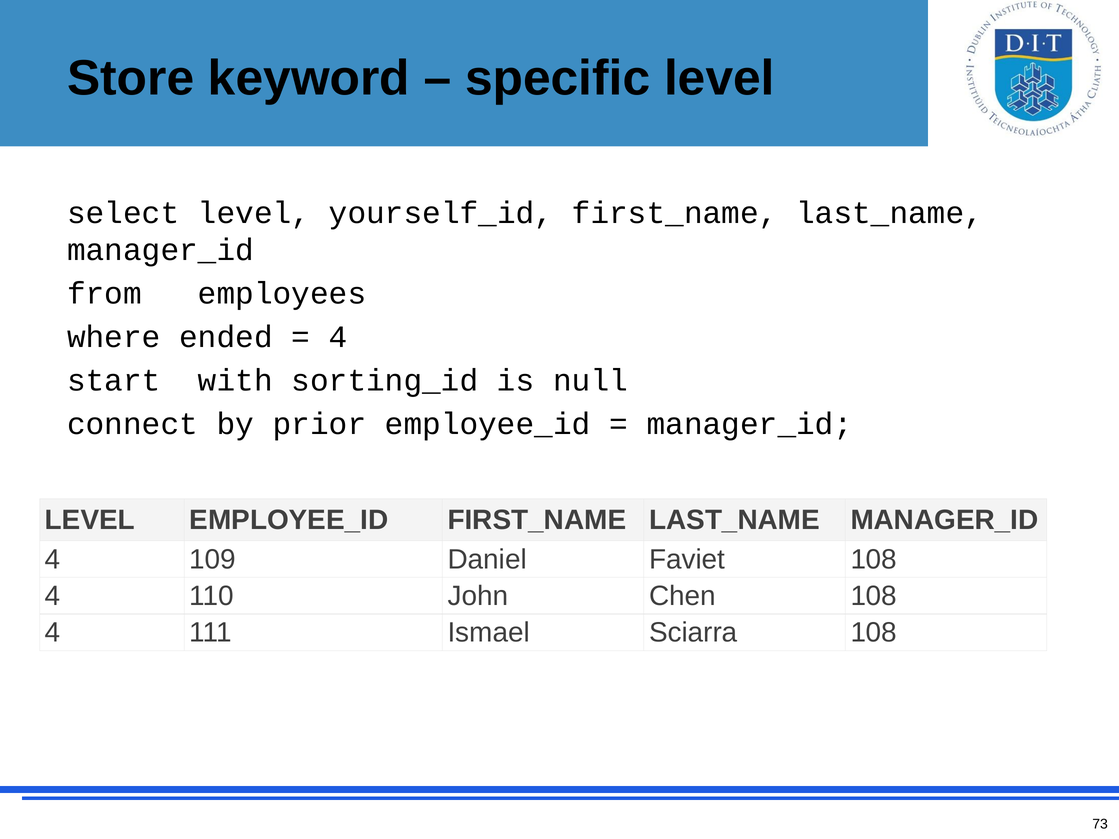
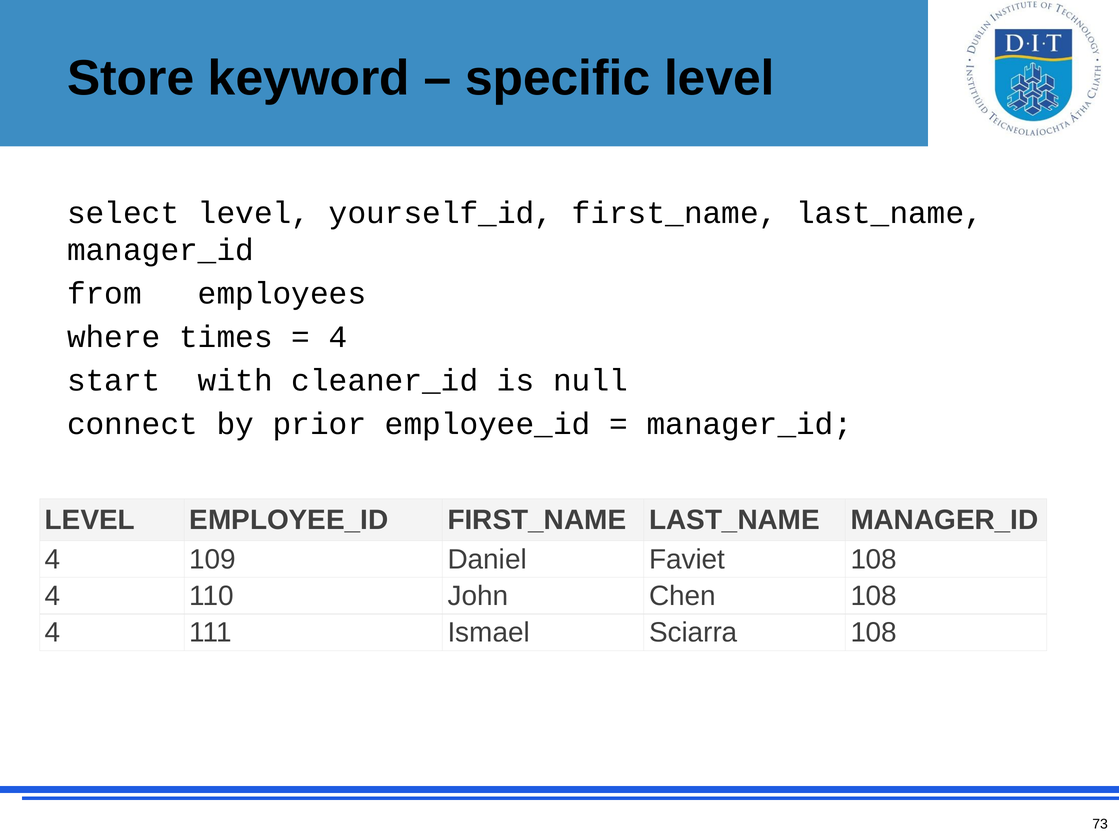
ended: ended -> times
sorting_id: sorting_id -> cleaner_id
